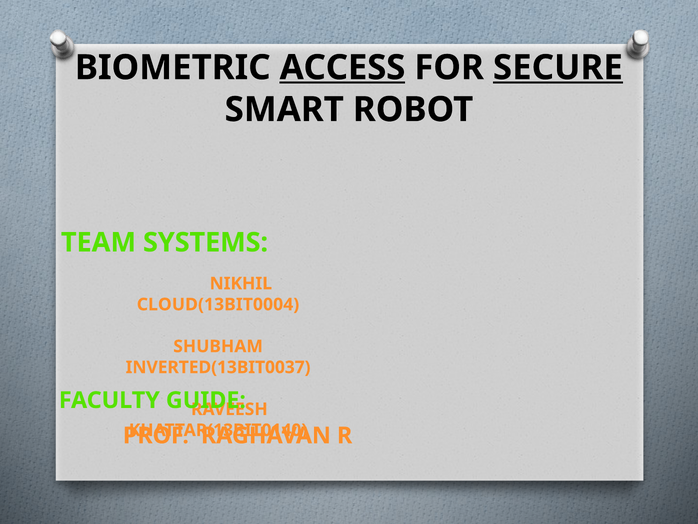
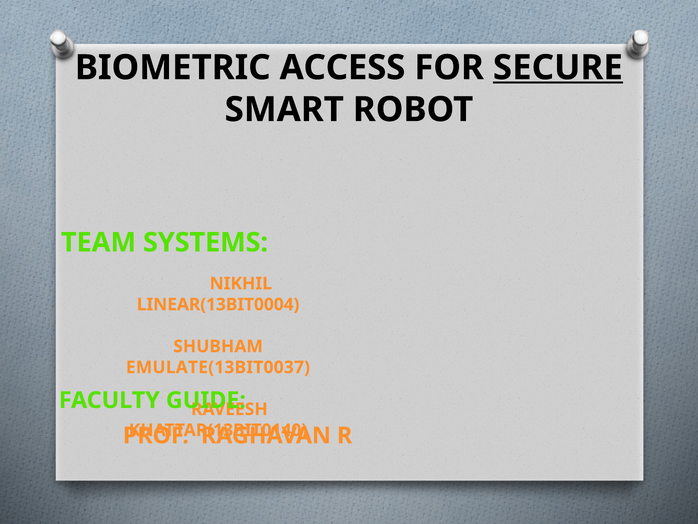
ACCESS underline: present -> none
CLOUD(13BIT0004: CLOUD(13BIT0004 -> LINEAR(13BIT0004
INVERTED(13BIT0037: INVERTED(13BIT0037 -> EMULATE(13BIT0037
